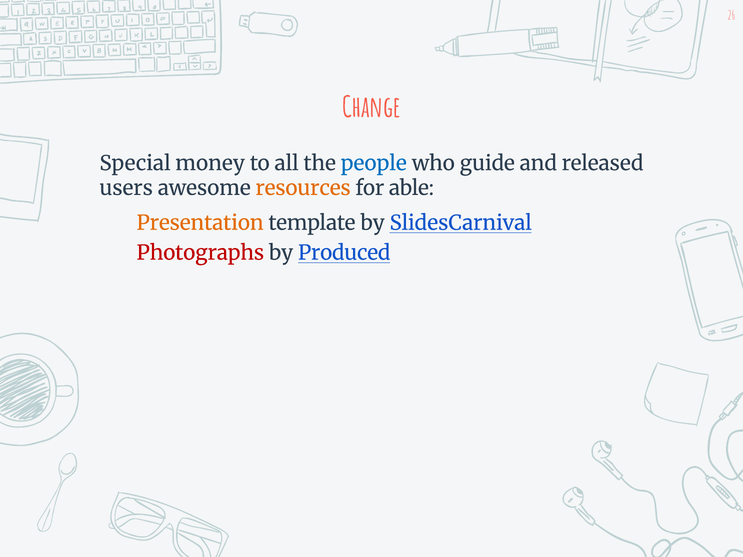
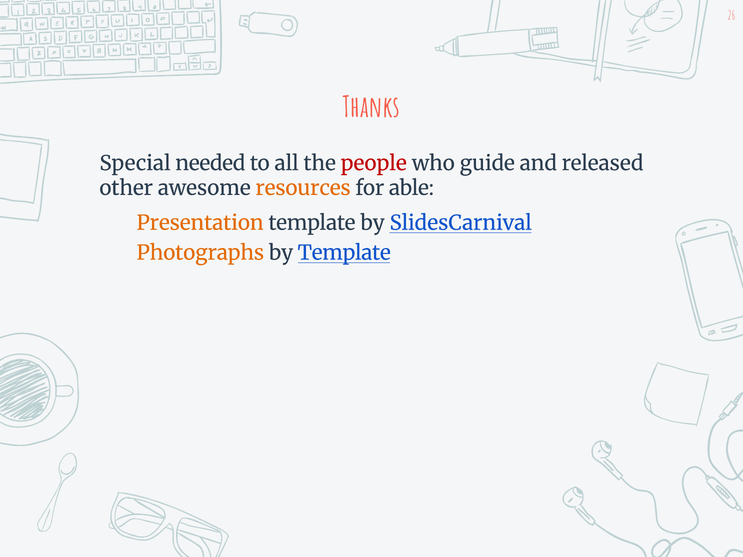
Change: Change -> Thanks
money: money -> needed
people colour: blue -> red
users: users -> other
Photographs colour: red -> orange
by Produced: Produced -> Template
